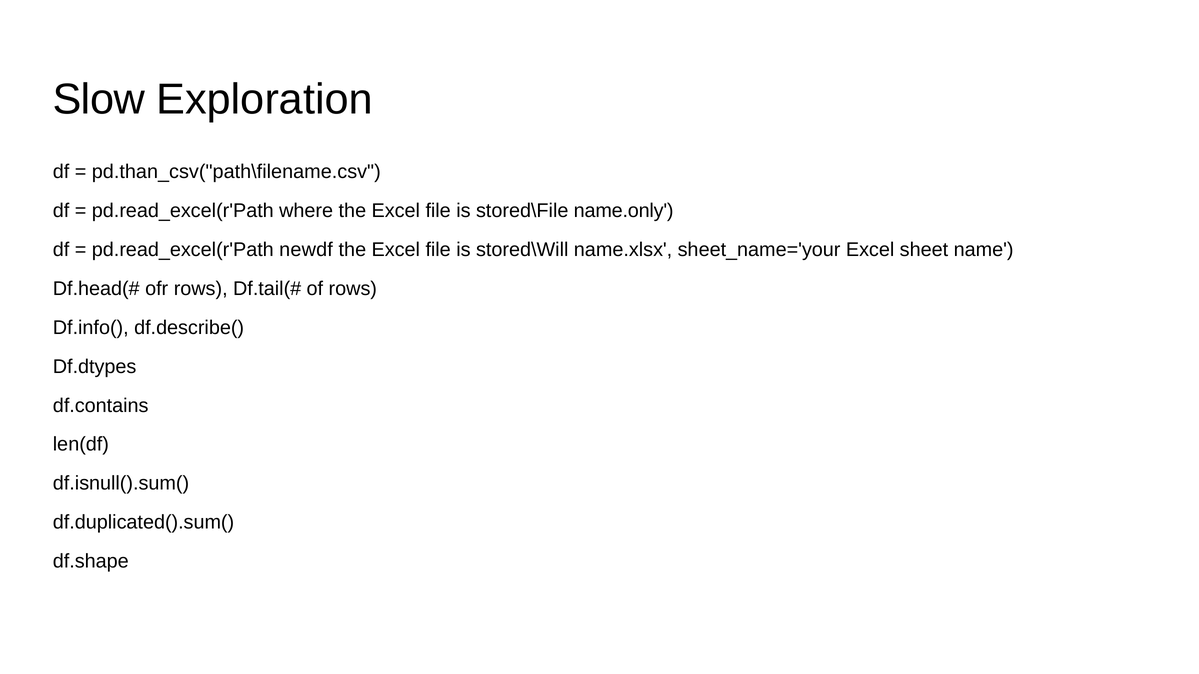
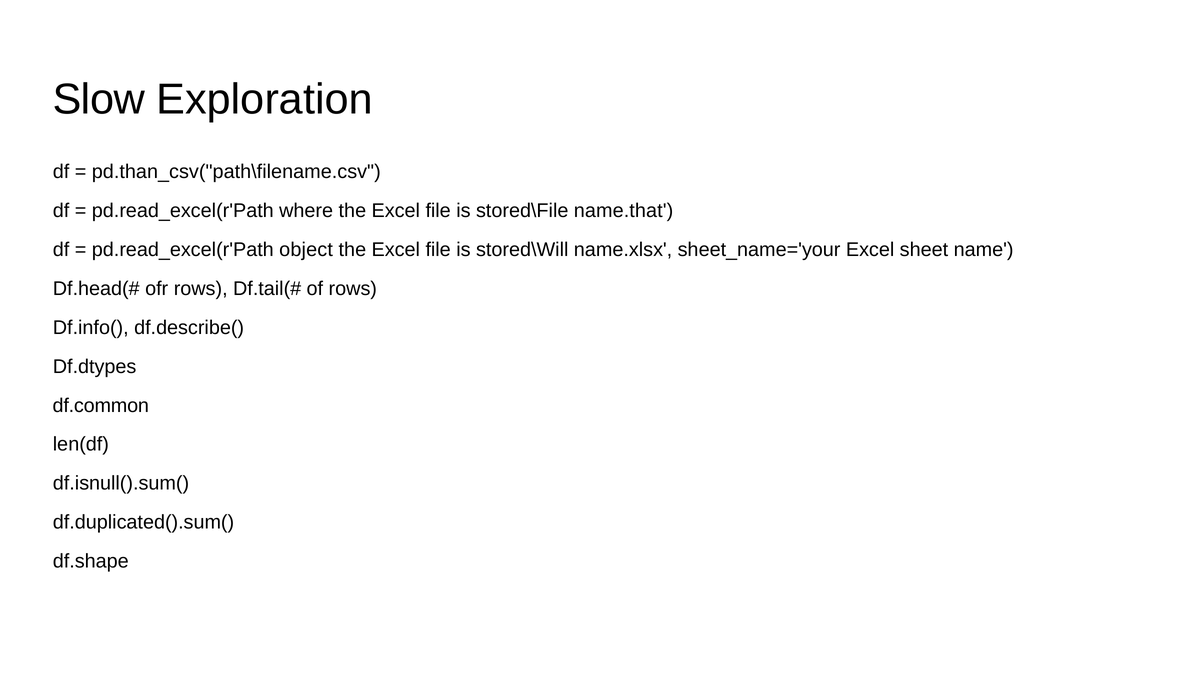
name.only: name.only -> name.that
newdf: newdf -> object
df.contains: df.contains -> df.common
